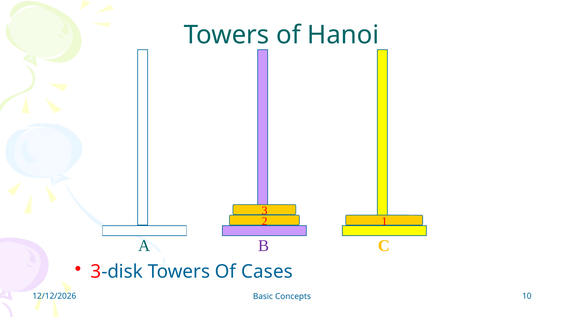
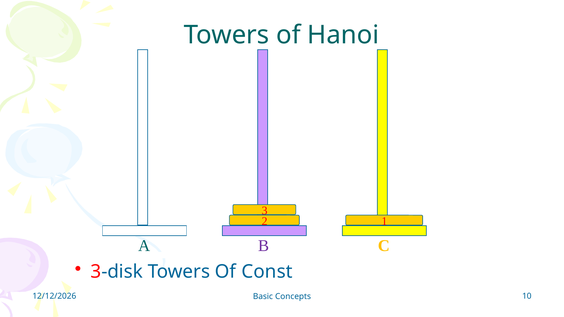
Cases: Cases -> Const
